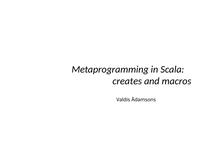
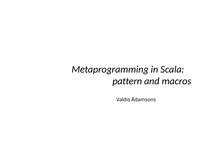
creates: creates -> pattern
